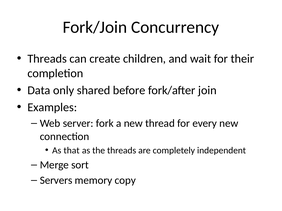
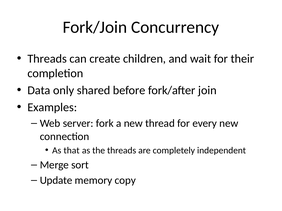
Servers: Servers -> Update
